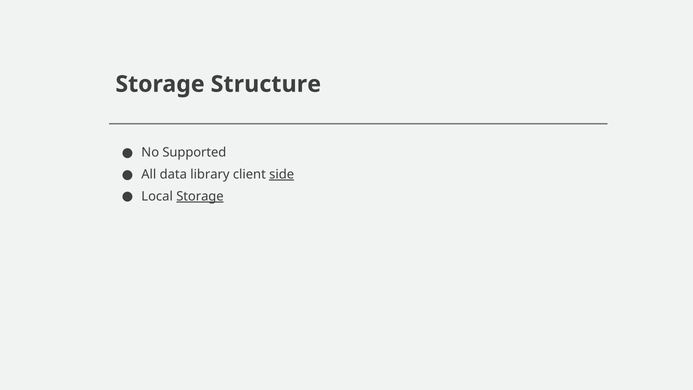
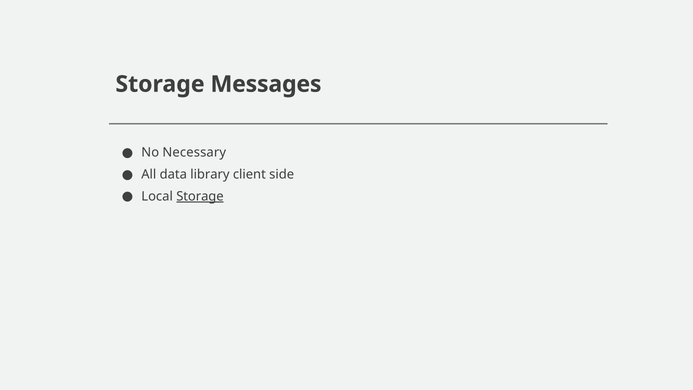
Structure: Structure -> Messages
Supported: Supported -> Necessary
side underline: present -> none
